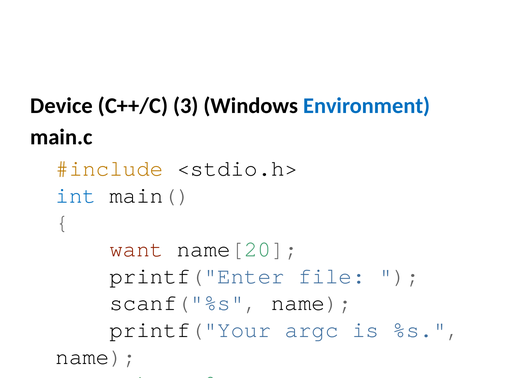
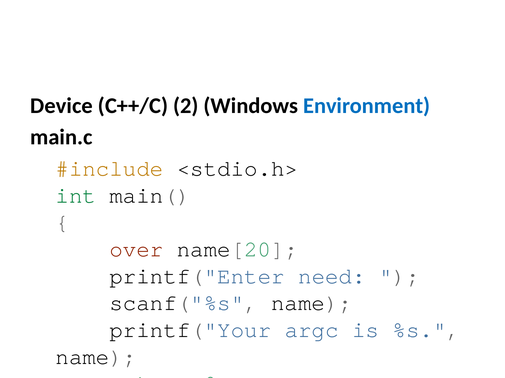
3: 3 -> 2
int colour: blue -> green
want: want -> over
file: file -> need
